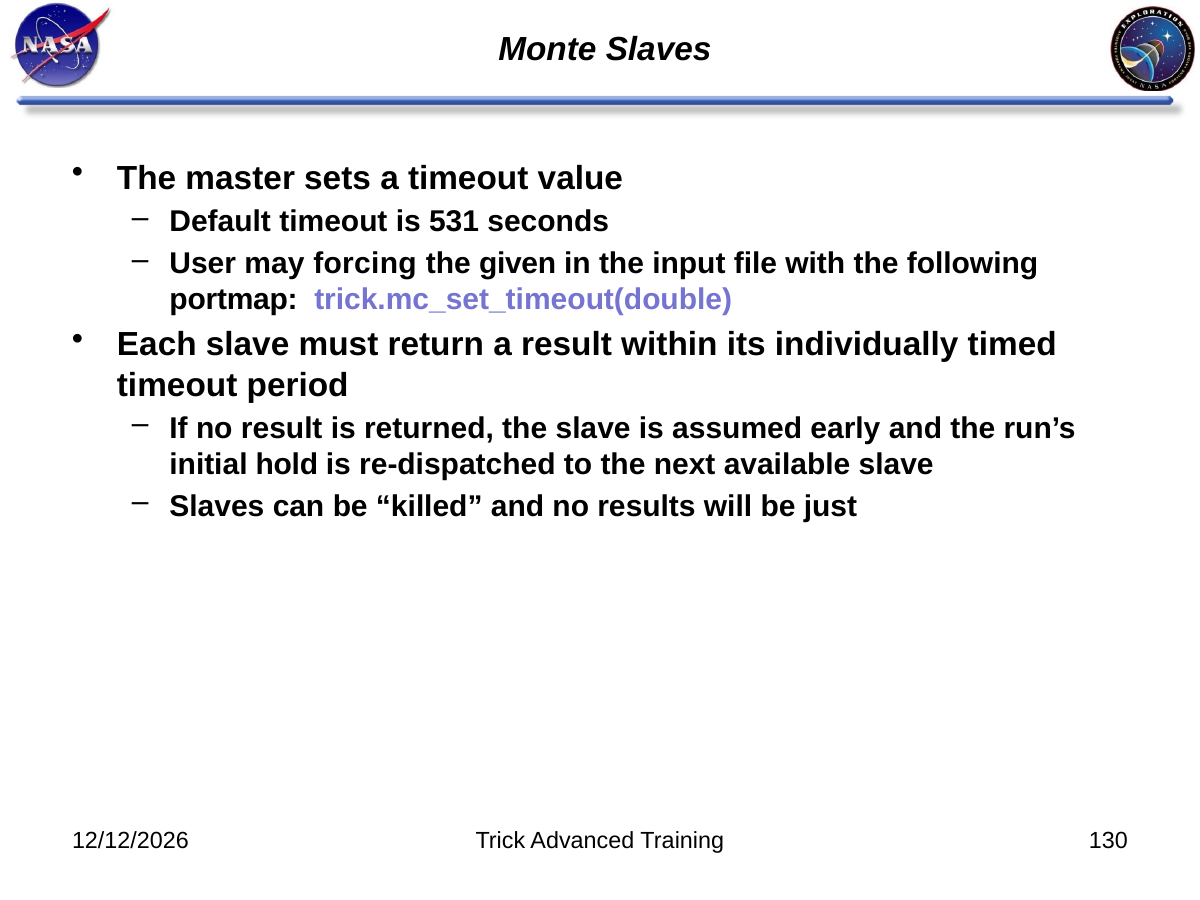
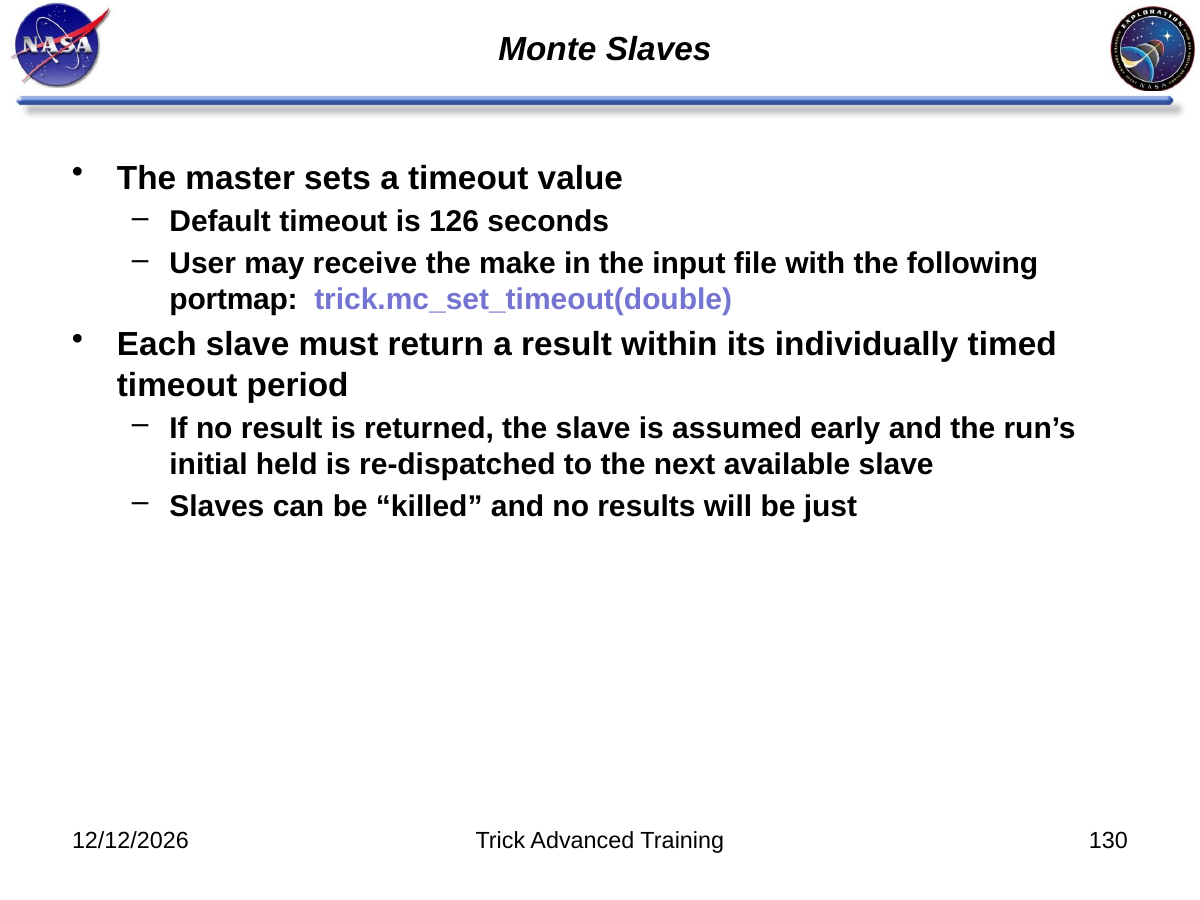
531: 531 -> 126
forcing: forcing -> receive
given: given -> make
hold: hold -> held
